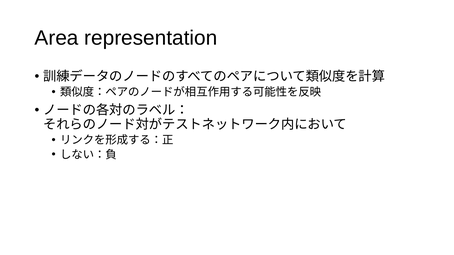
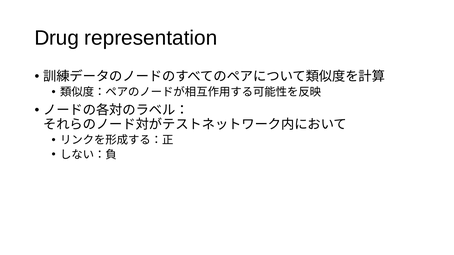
Area: Area -> Drug
